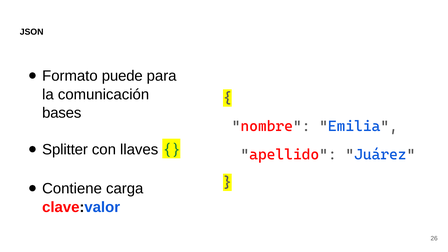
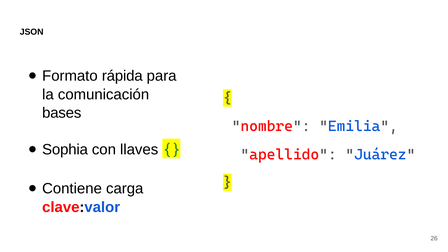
puede: puede -> rápida
Splitter: Splitter -> Sophia
